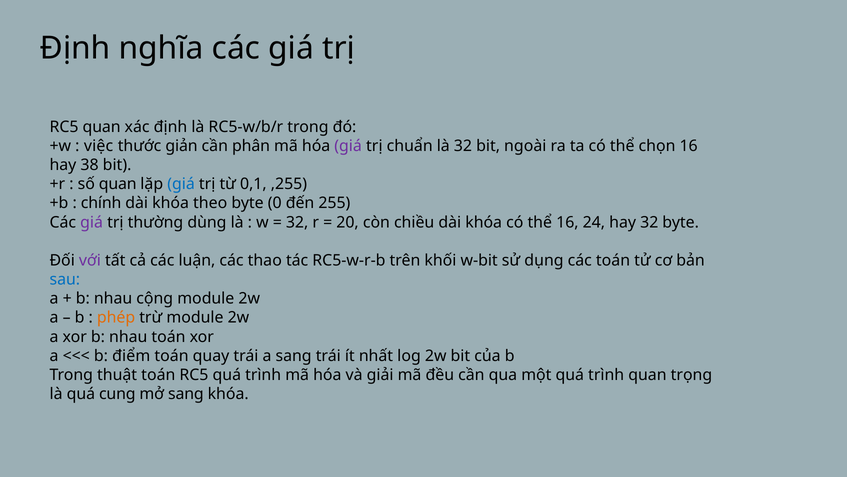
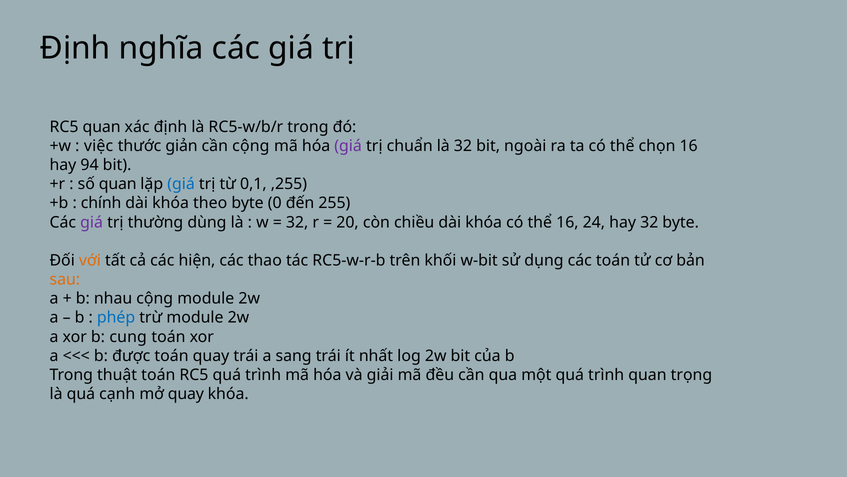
cần phân: phân -> cộng
38: 38 -> 94
với colour: purple -> orange
luận: luận -> hiện
sau colour: blue -> orange
phép colour: orange -> blue
nhau at (128, 336): nhau -> cung
điểm: điểm -> được
cung: cung -> cạnh
mở sang: sang -> quay
